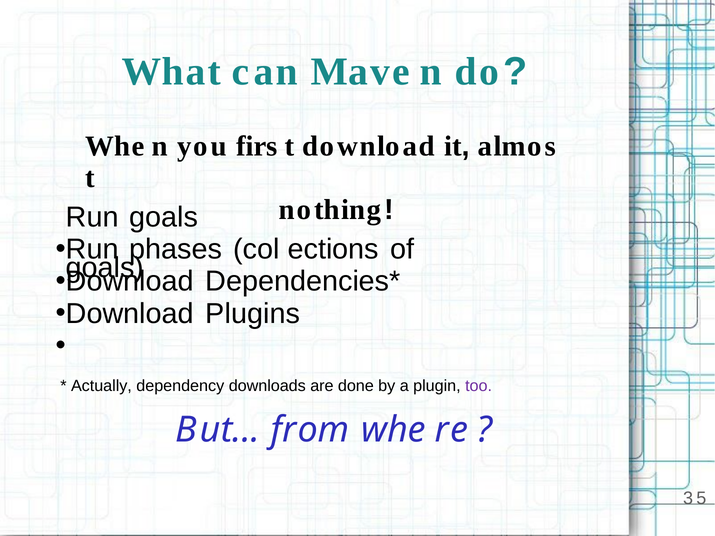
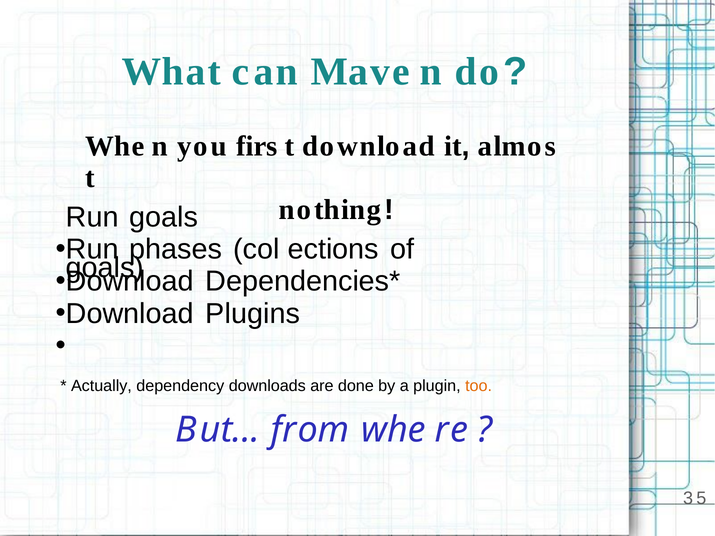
too colour: purple -> orange
